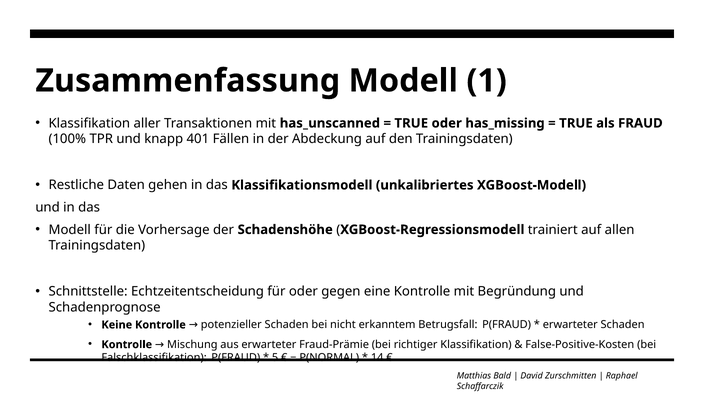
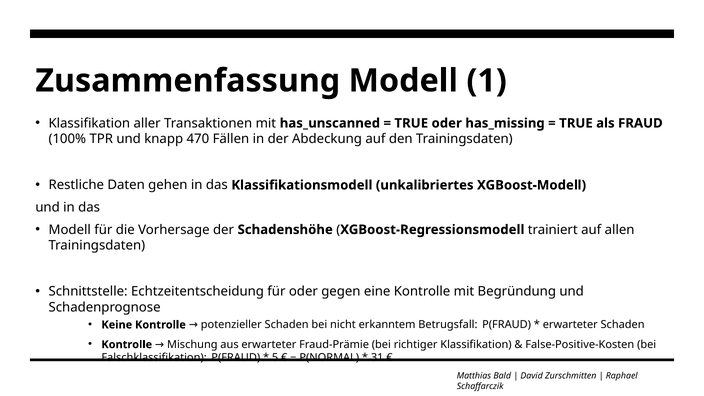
401: 401 -> 470
14: 14 -> 31
